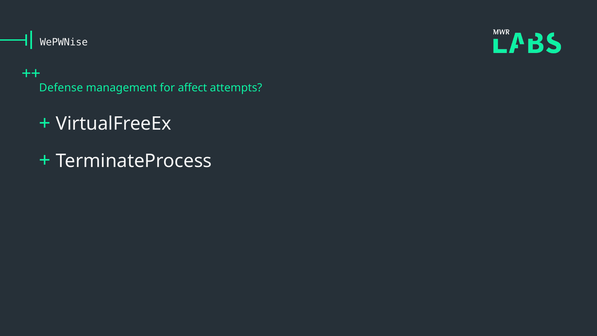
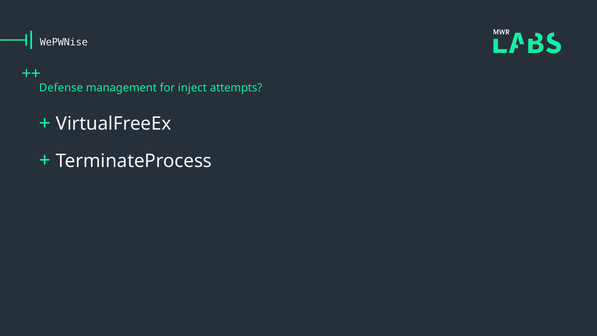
affect: affect -> inject
